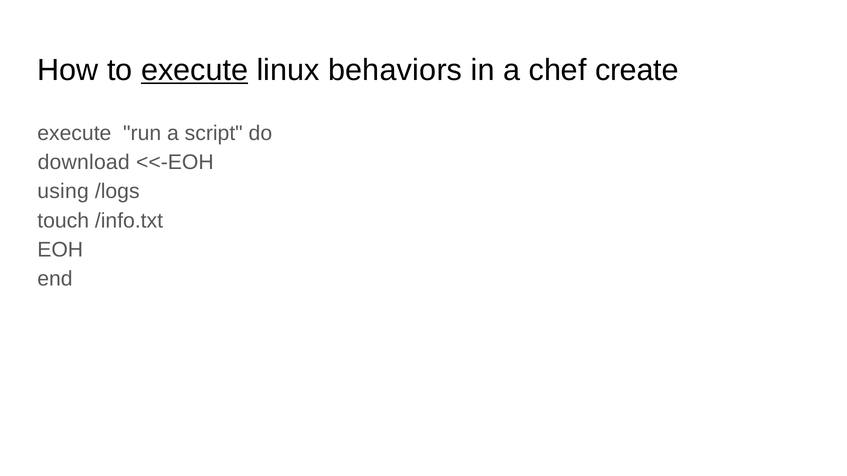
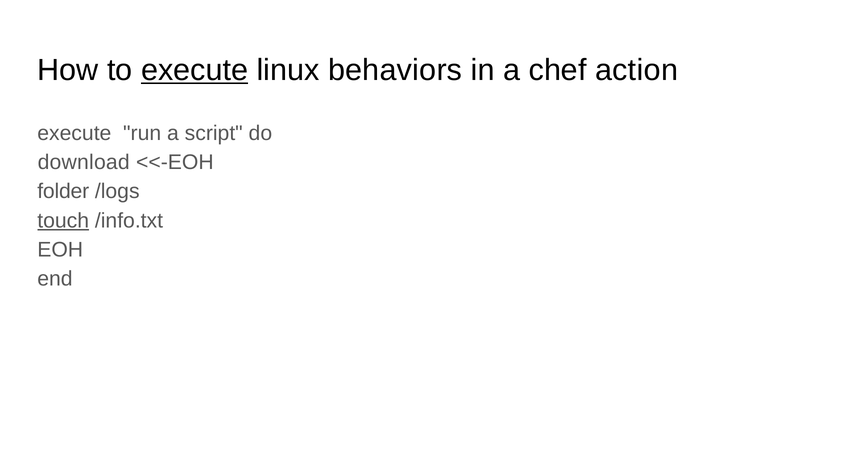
create: create -> action
using: using -> folder
touch underline: none -> present
